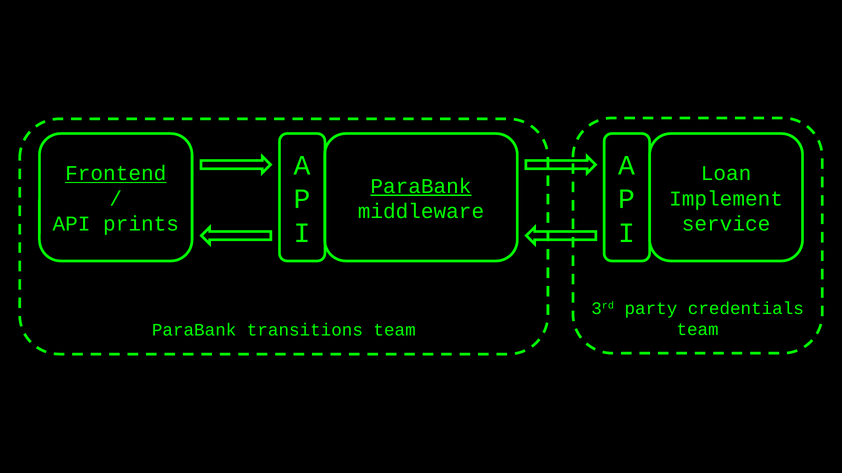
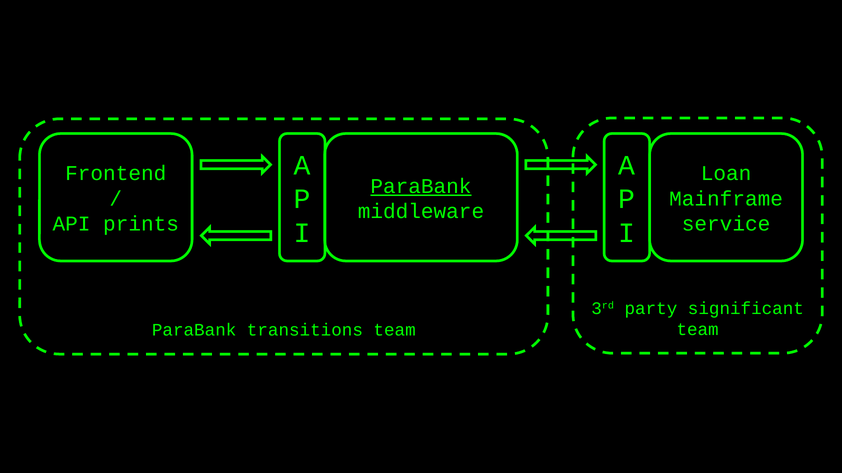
Frontend underline: present -> none
Implement: Implement -> Mainframe
credentials: credentials -> significant
